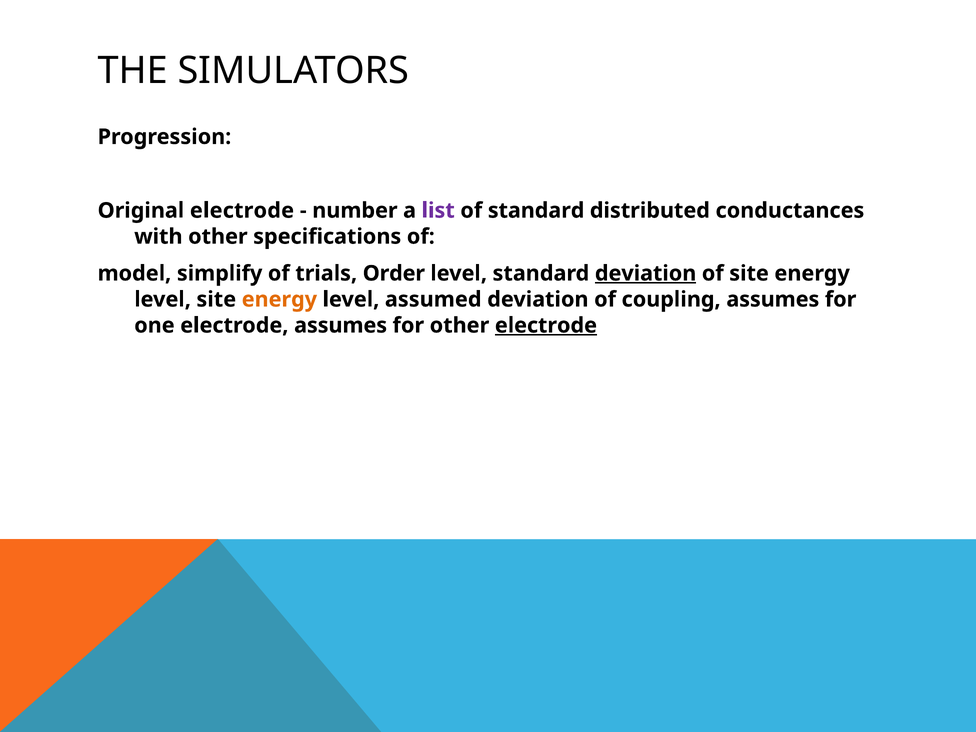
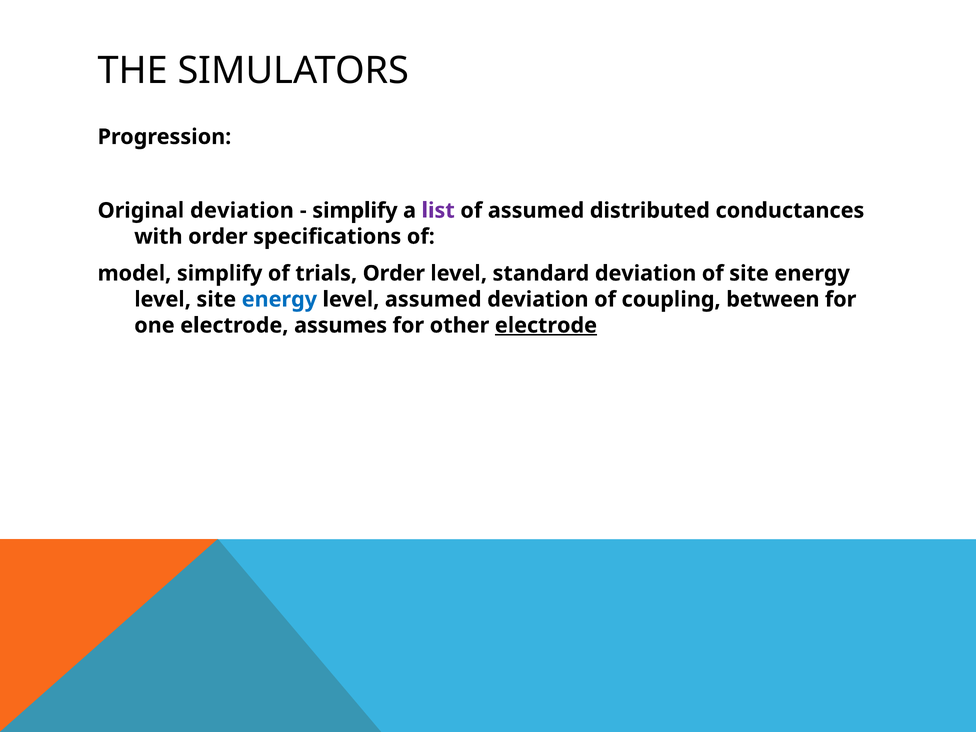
Original electrode: electrode -> deviation
number at (355, 211): number -> simplify
of standard: standard -> assumed
with other: other -> order
deviation at (646, 273) underline: present -> none
energy at (279, 299) colour: orange -> blue
coupling assumes: assumes -> between
